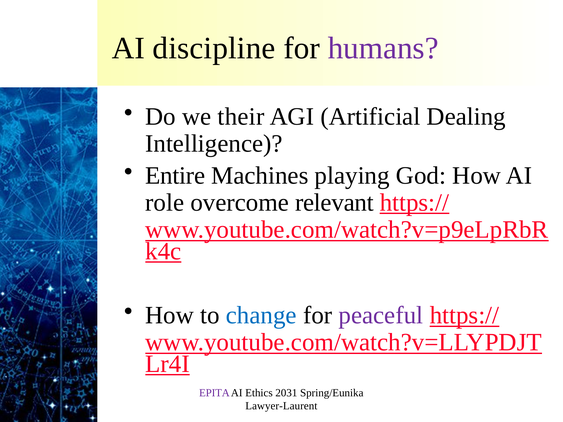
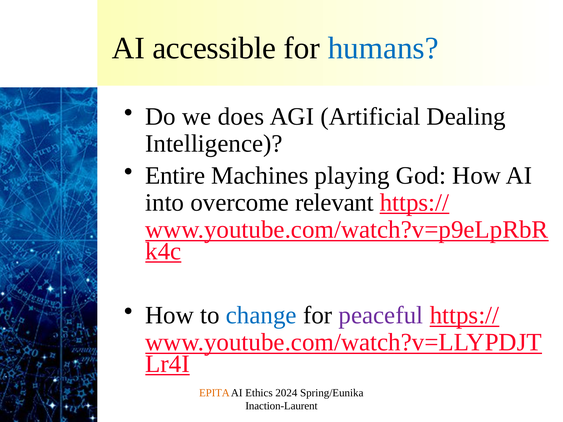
discipline: discipline -> accessible
humans colour: purple -> blue
their: their -> does
role: role -> into
EPITA colour: purple -> orange
2031: 2031 -> 2024
Lawyer-Laurent: Lawyer-Laurent -> Inaction-Laurent
